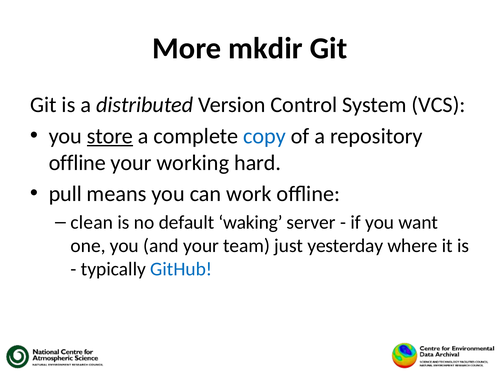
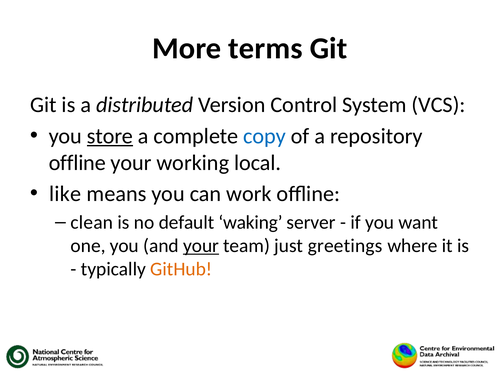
mkdir: mkdir -> terms
hard: hard -> local
pull: pull -> like
your at (201, 246) underline: none -> present
yesterday: yesterday -> greetings
GitHub colour: blue -> orange
